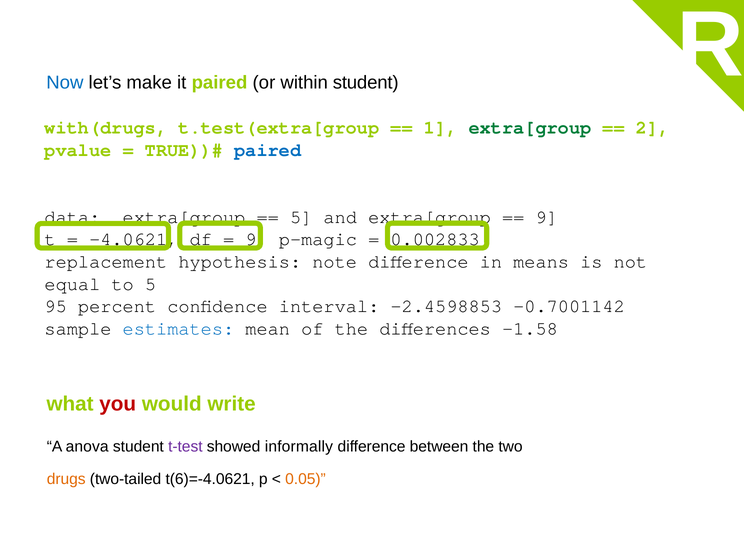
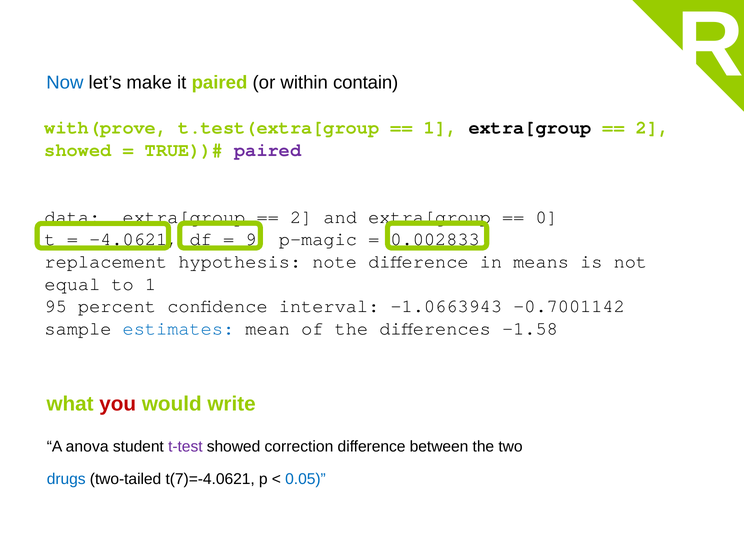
within student: student -> contain
with(drugs: with(drugs -> with(prove
extra[group at (530, 128) colour: green -> black
pvalue at (78, 150): pvalue -> showed
paired at (268, 150) colour: blue -> purple
5 at (301, 217): 5 -> 2
9 at (547, 217): 9 -> 0
to 5: 5 -> 1
-2.4598853: -2.4598853 -> -1.0663943
informally: informally -> correction
drugs colour: orange -> blue
t(6)=-4.0621: t(6)=-4.0621 -> t(7)=-4.0621
0.05 colour: orange -> blue
